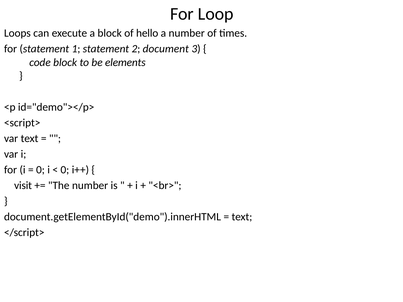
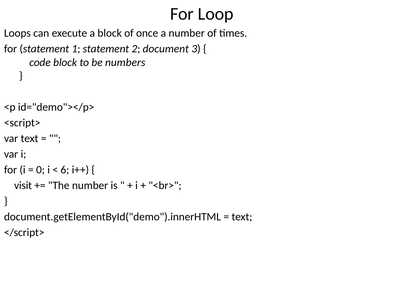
hello: hello -> once
elements: elements -> numbers
0 at (65, 170): 0 -> 6
